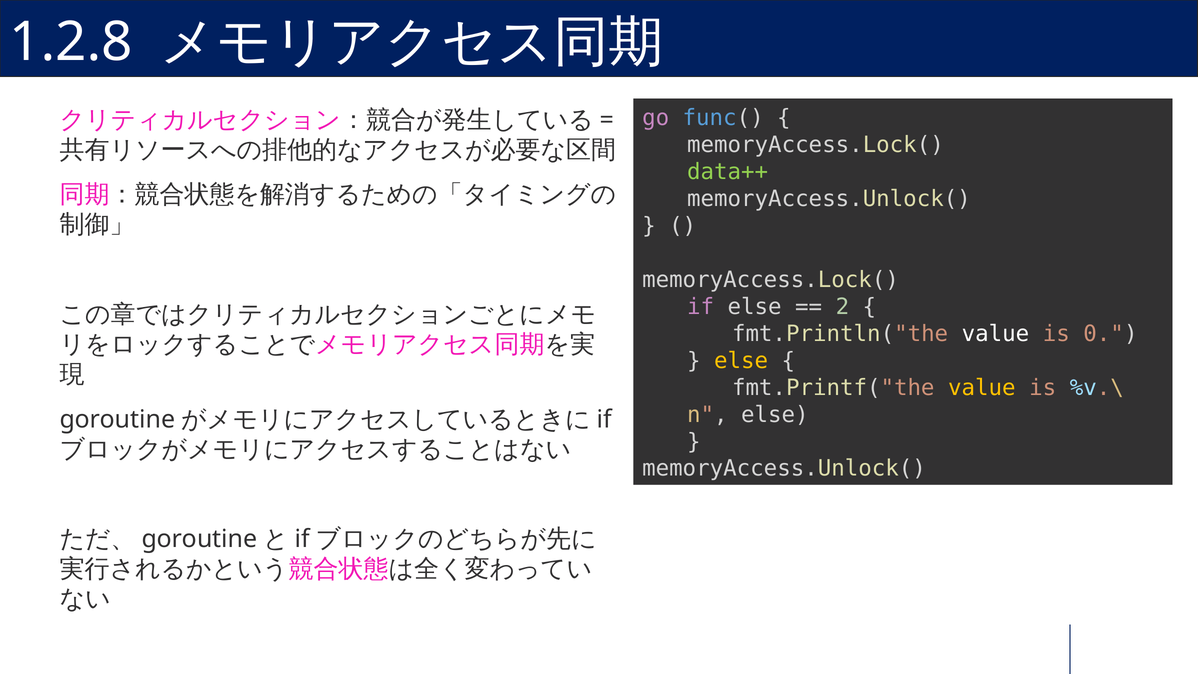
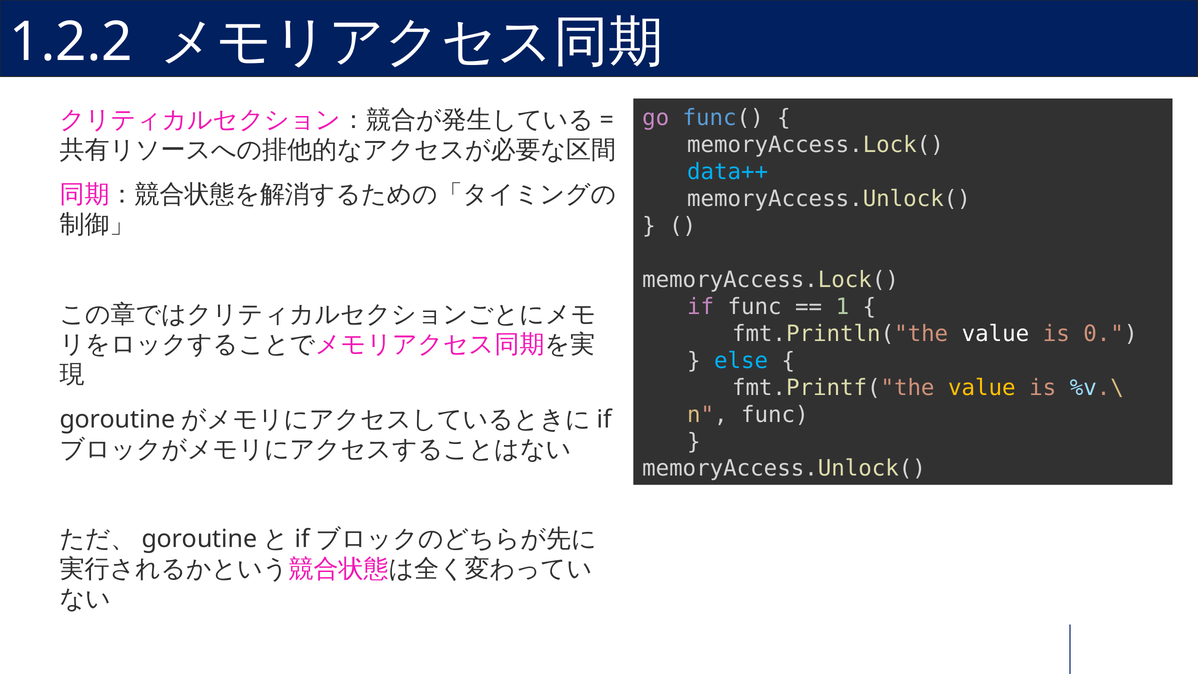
1.2.8: 1.2.8 -> 1.2.2
data++ colour: light green -> light blue
if else: else -> func
2: 2 -> 1
else at (741, 361) colour: yellow -> light blue
else at (775, 415): else -> func
